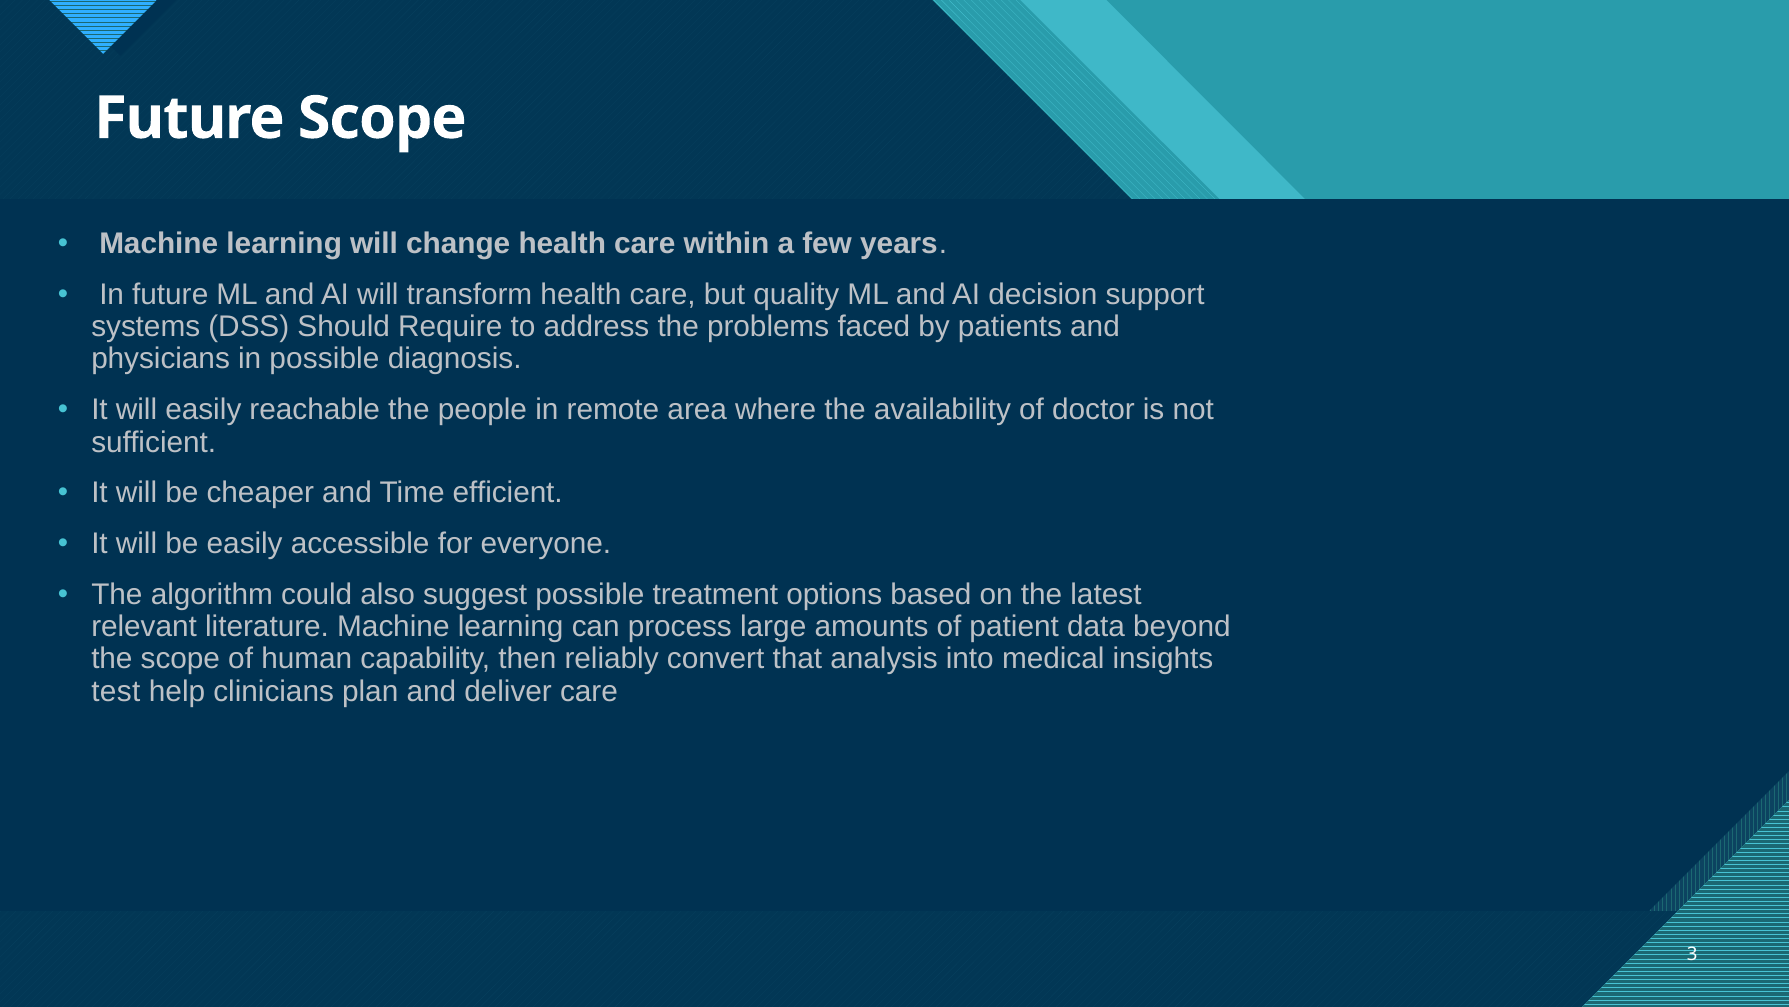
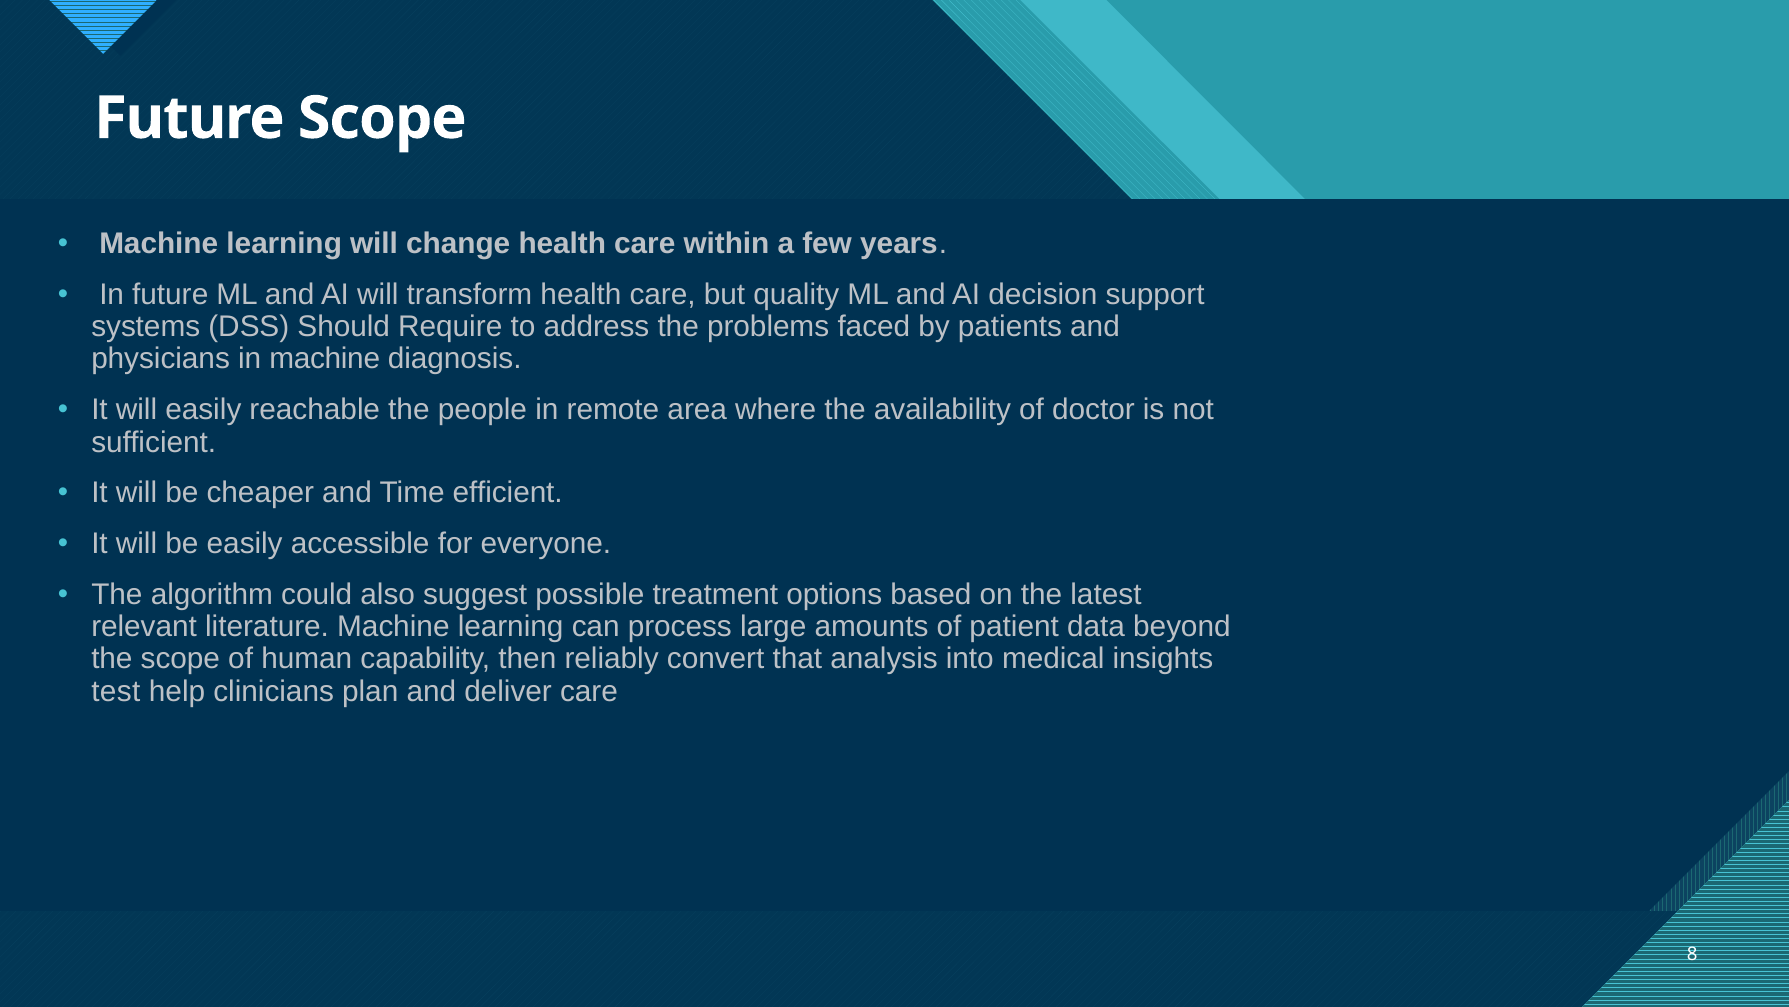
in possible: possible -> machine
3: 3 -> 8
